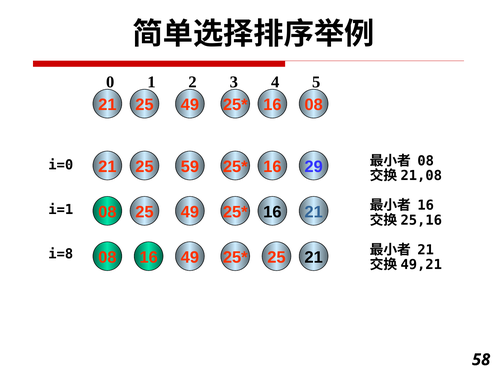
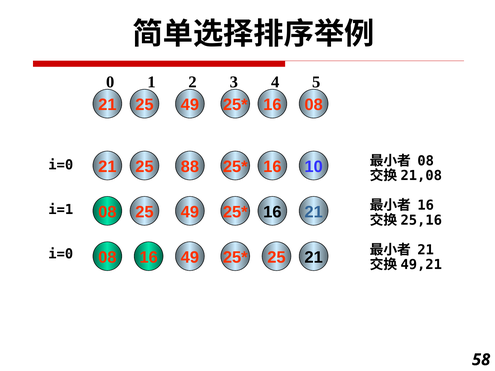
59: 59 -> 88
29: 29 -> 10
i=8 at (61, 254): i=8 -> i=0
